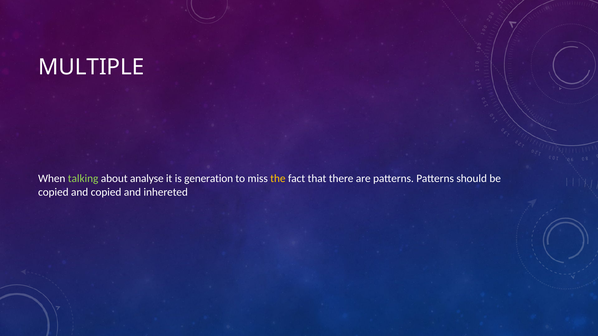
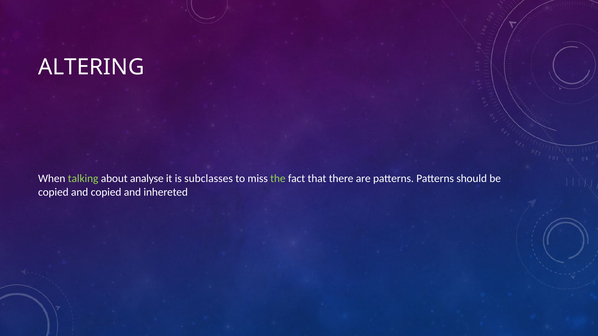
MULTIPLE: MULTIPLE -> ALTERING
generation: generation -> subclasses
the colour: yellow -> light green
